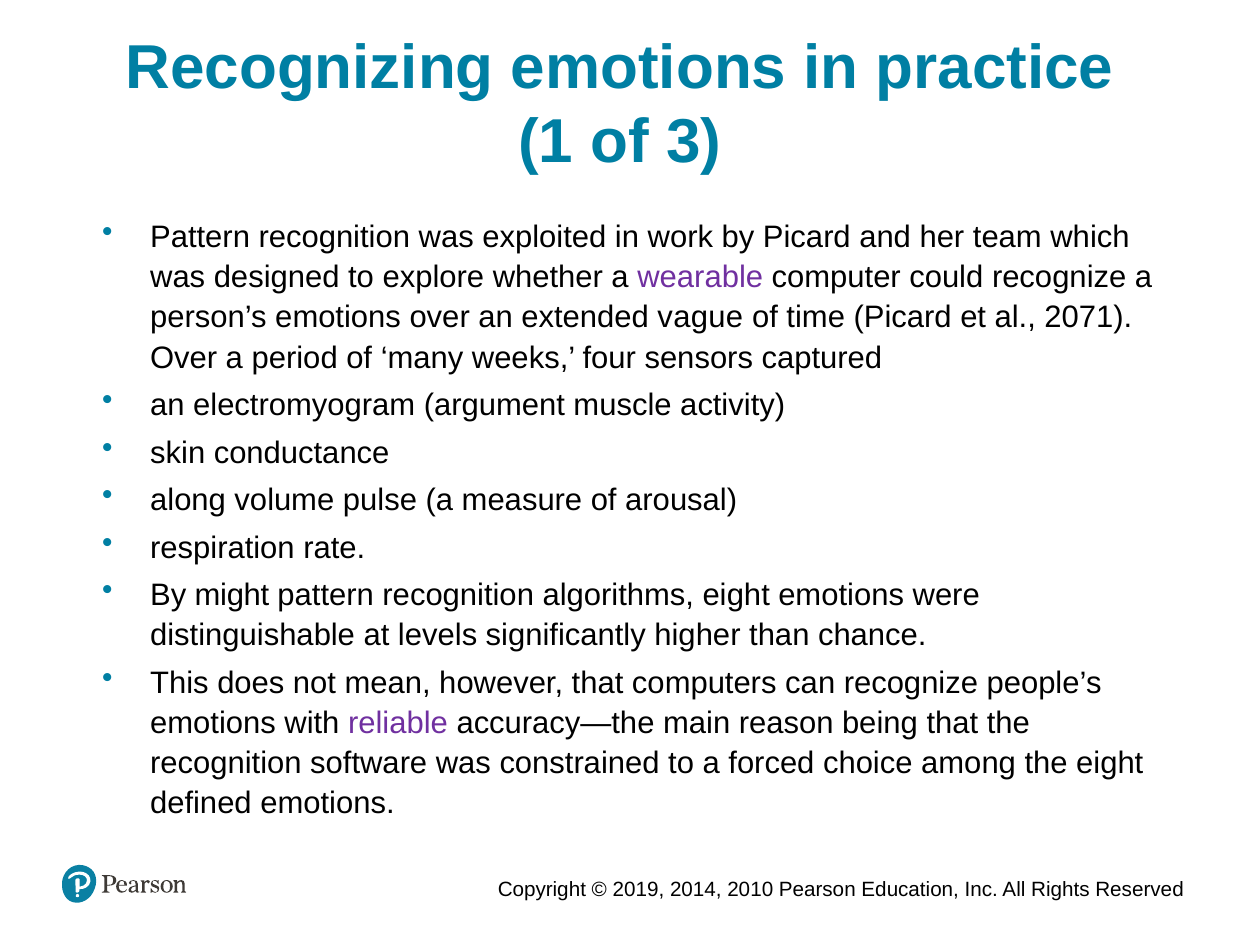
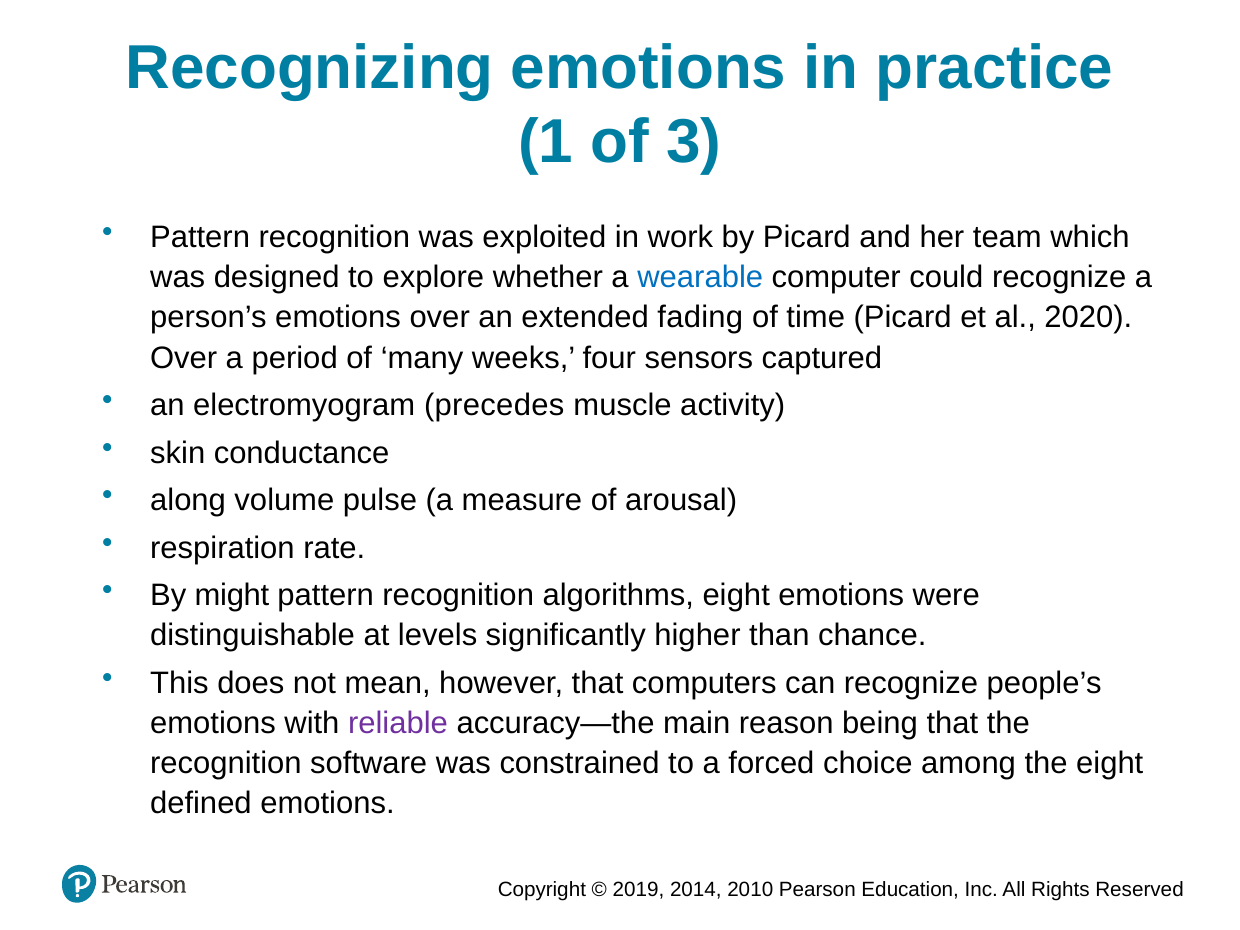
wearable colour: purple -> blue
vague: vague -> fading
2071: 2071 -> 2020
argument: argument -> precedes
